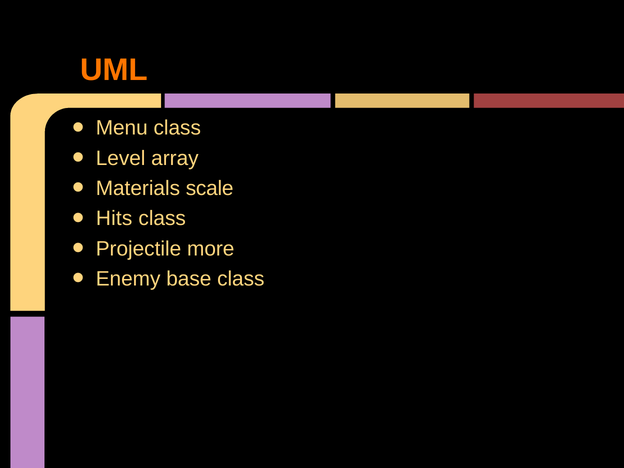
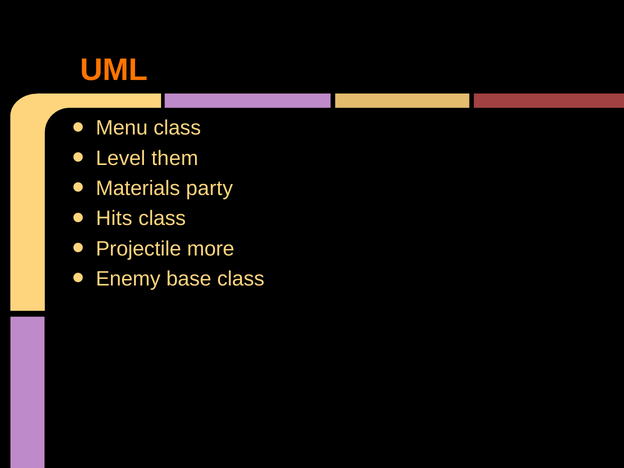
array: array -> them
scale: scale -> party
